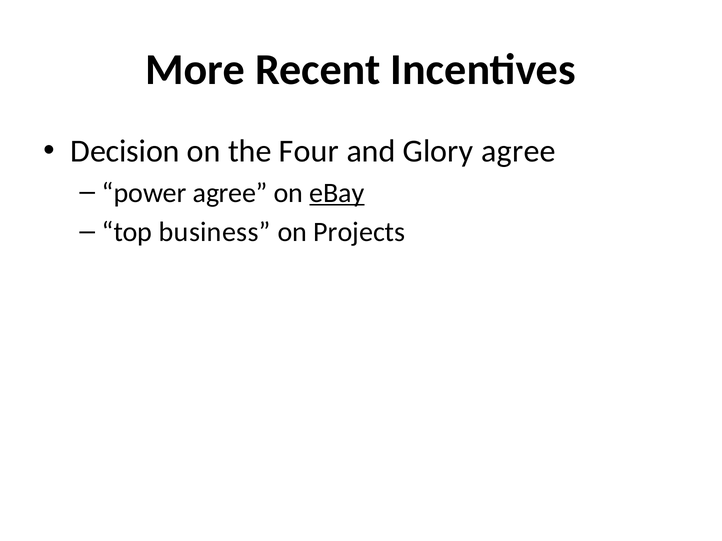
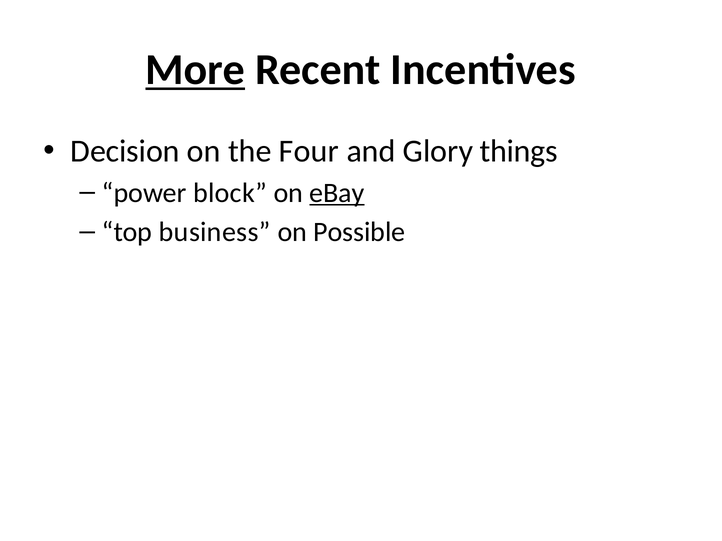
More underline: none -> present
Glory agree: agree -> things
power agree: agree -> block
Projects: Projects -> Possible
